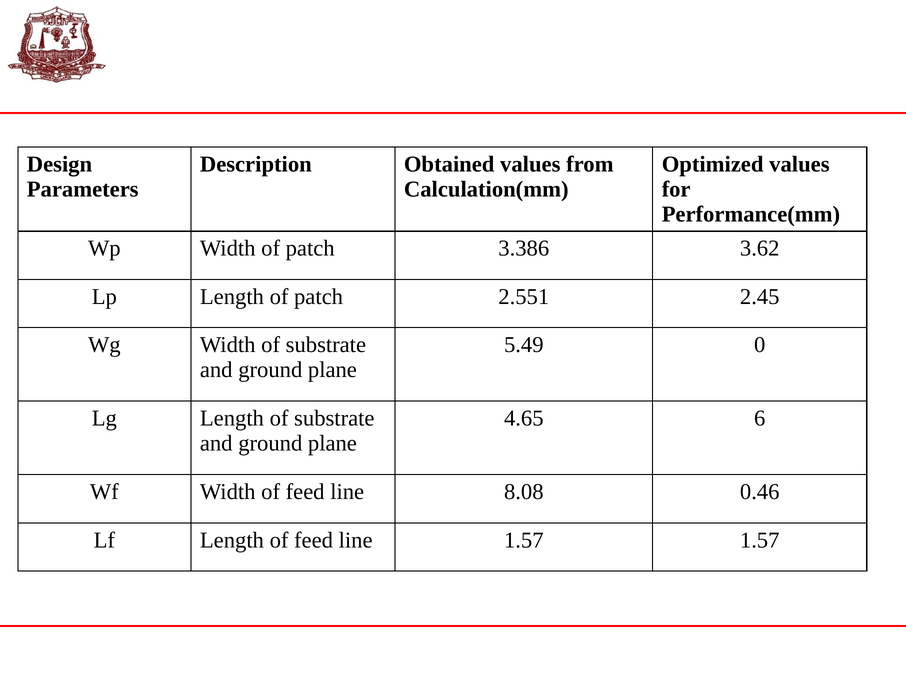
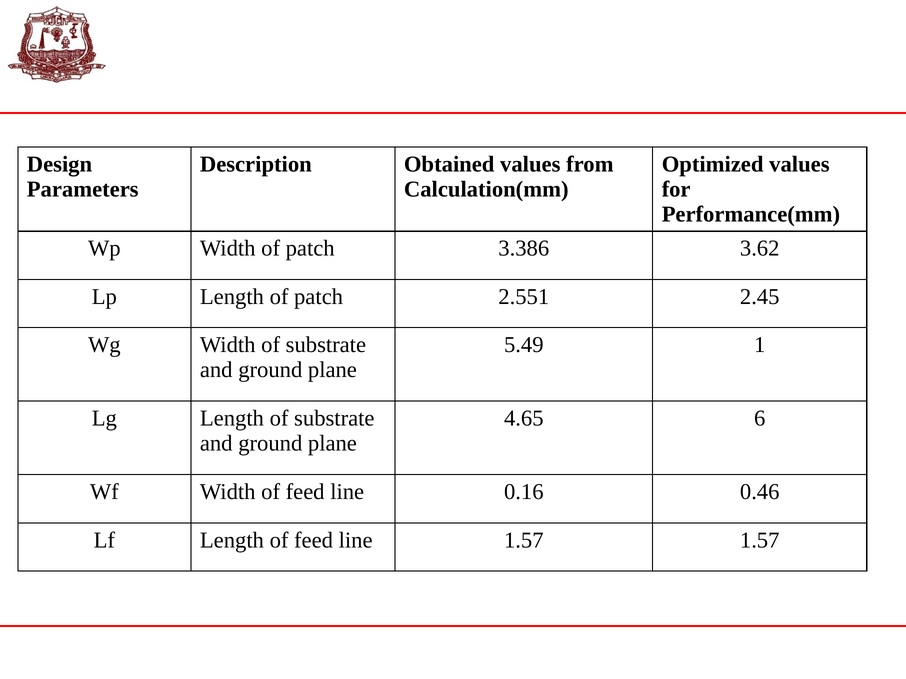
0: 0 -> 1
8.08: 8.08 -> 0.16
